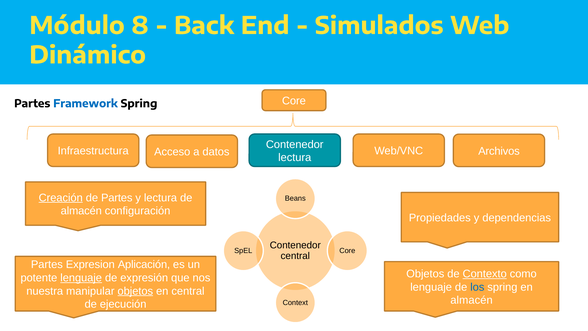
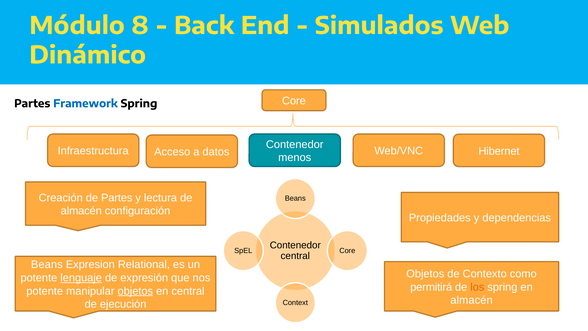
Archivos: Archivos -> Hibernet
lectura at (295, 158): lectura -> menos
Creación underline: present -> none
Partes at (47, 264): Partes -> Beans
Aplicación: Aplicación -> Relational
Contexto underline: present -> none
lenguaje at (431, 287): lenguaje -> permitirá
los colour: blue -> orange
nuestra at (45, 291): nuestra -> potente
